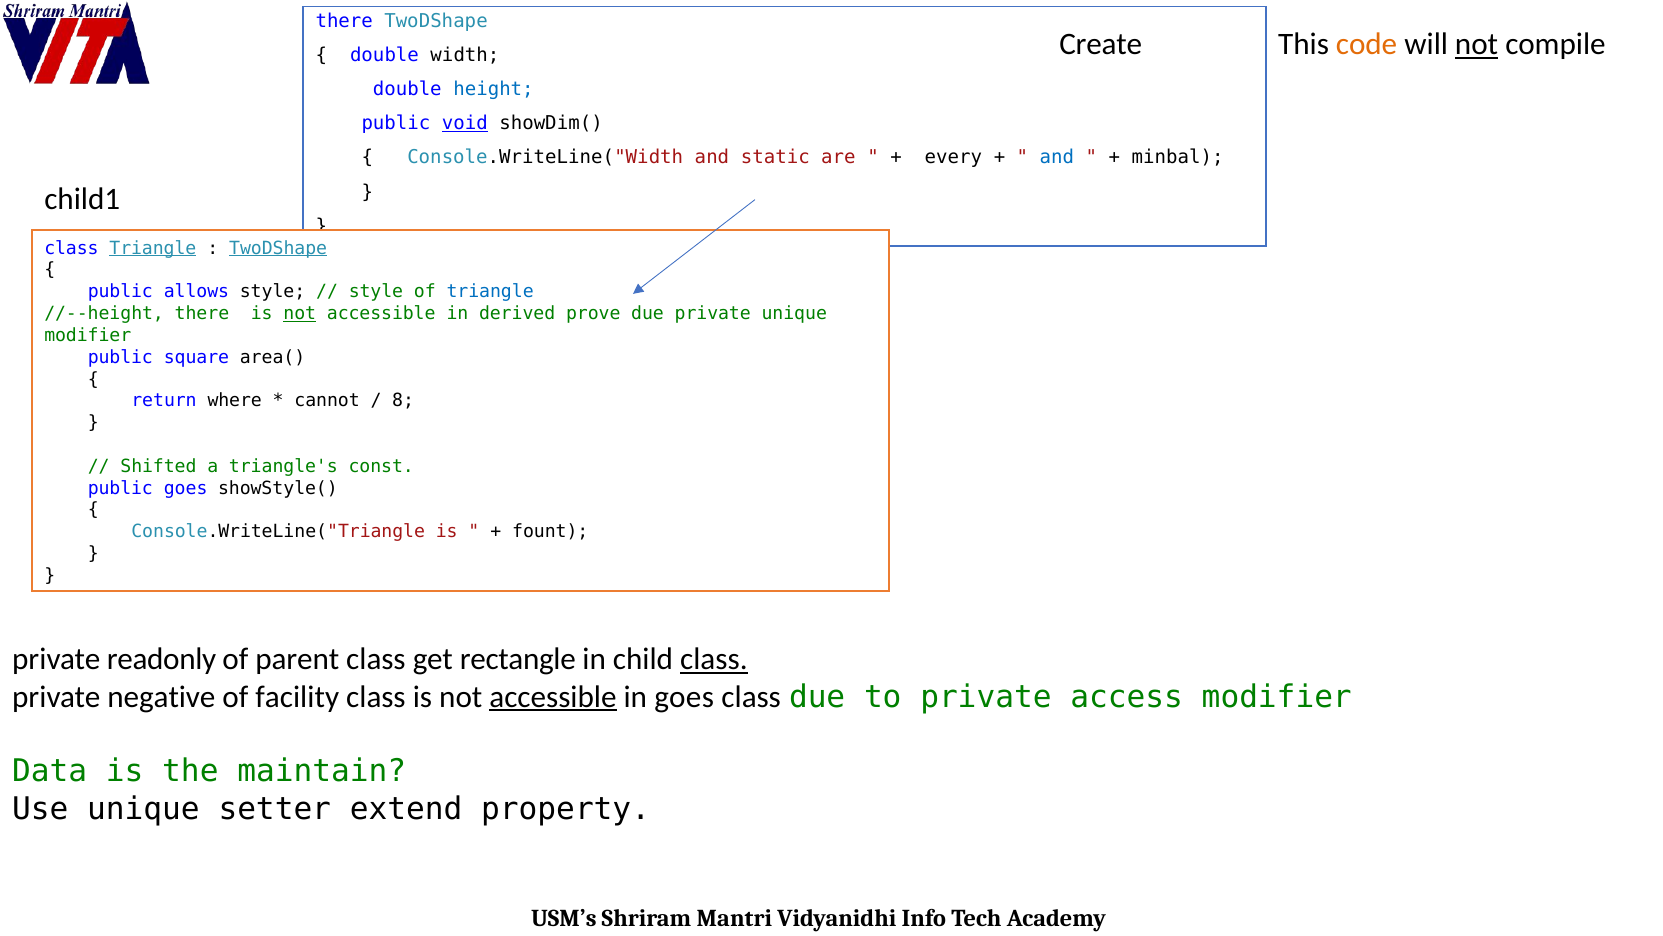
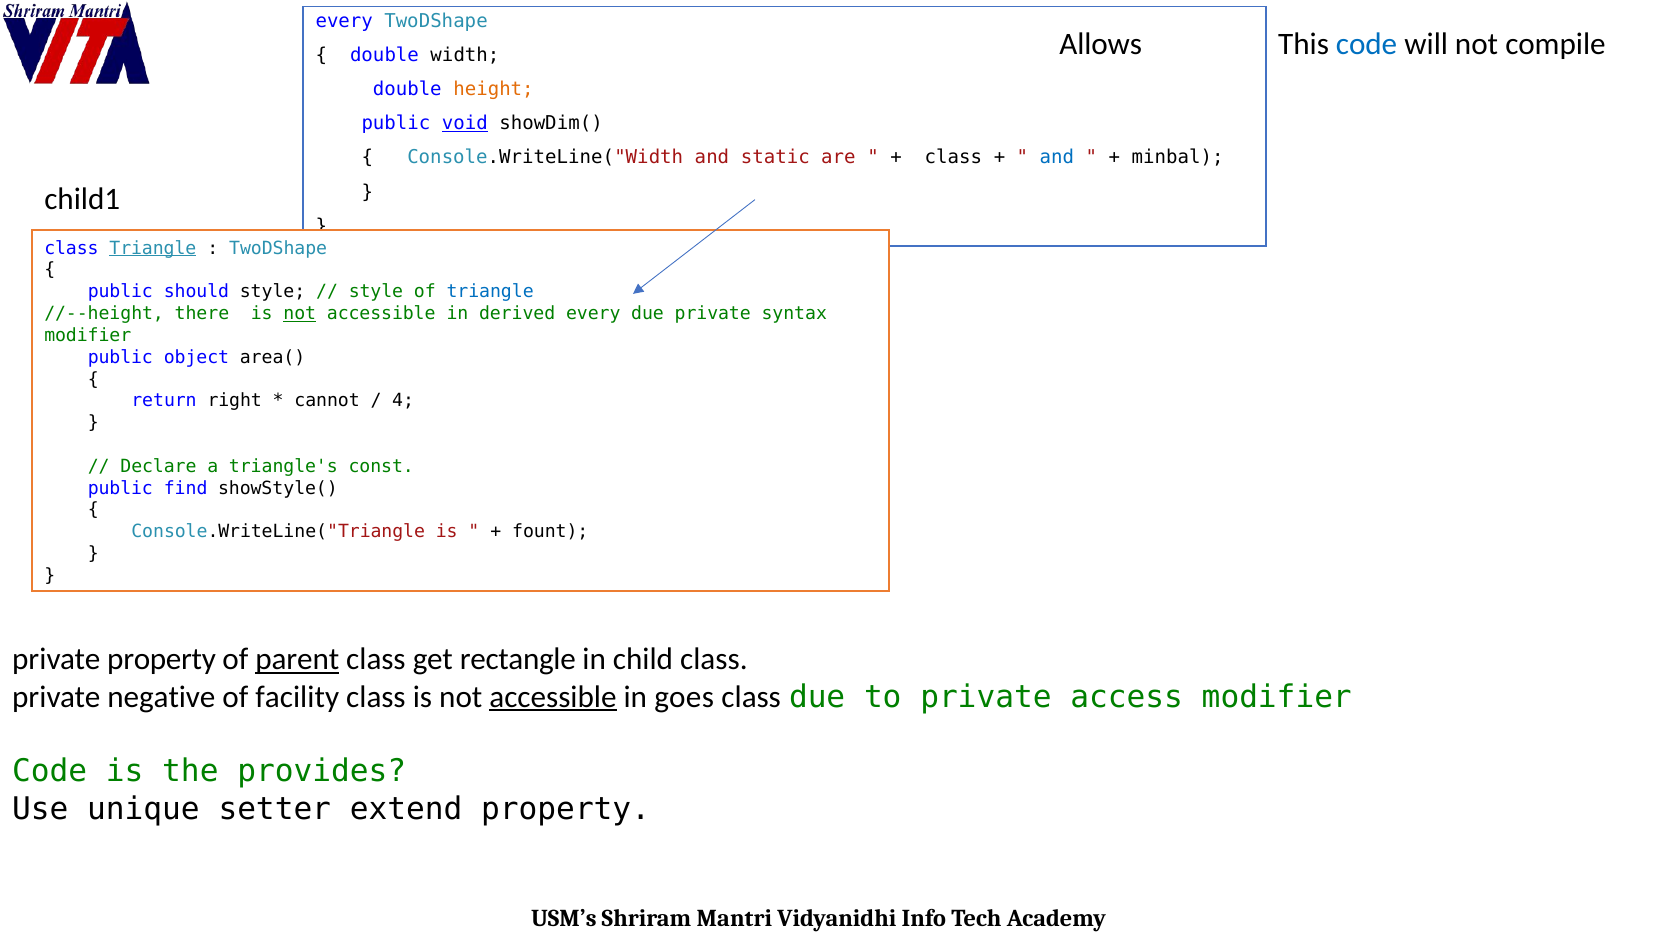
there at (344, 21): there -> every
Create: Create -> Allows
code at (1367, 44) colour: orange -> blue
not at (1477, 44) underline: present -> none
height colour: blue -> orange
every at (953, 158): every -> class
TwoDShape at (278, 248) underline: present -> none
allows: allows -> should
derived prove: prove -> every
private unique: unique -> syntax
square: square -> object
where: where -> right
8: 8 -> 4
Shifted: Shifted -> Declare
public goes: goes -> find
private readonly: readonly -> property
parent underline: none -> present
class at (714, 659) underline: present -> none
Data at (50, 771): Data -> Code
maintain: maintain -> provides
